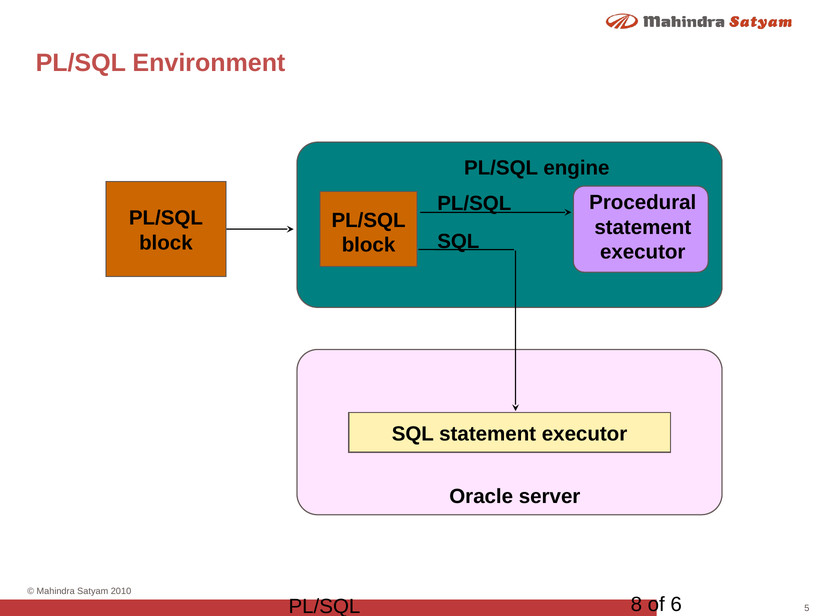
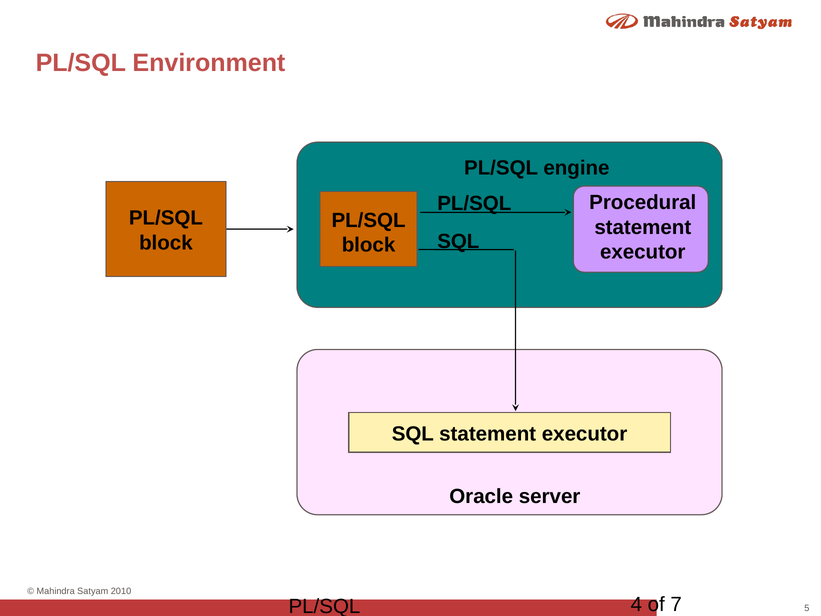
8: 8 -> 4
6: 6 -> 7
